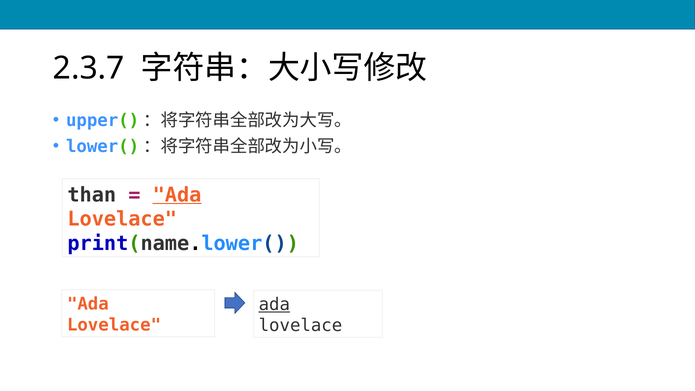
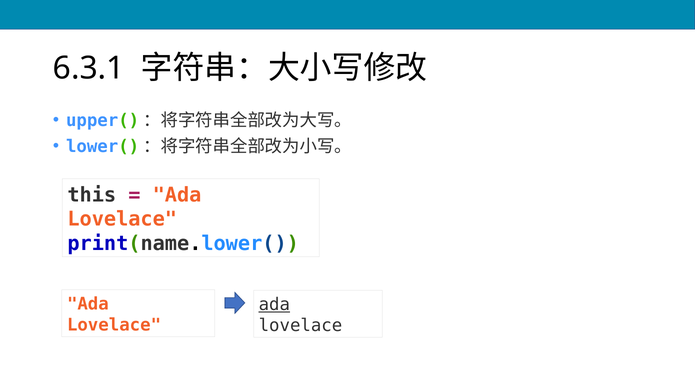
2.3.7: 2.3.7 -> 6.3.1
than: than -> this
Ada at (177, 195) underline: present -> none
